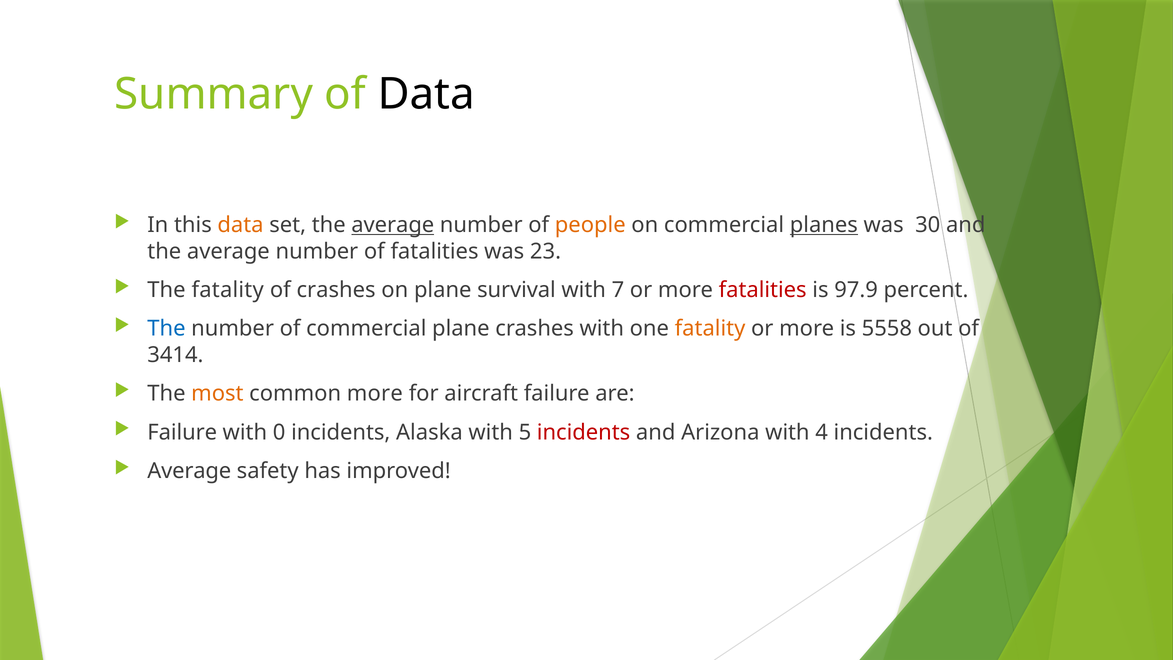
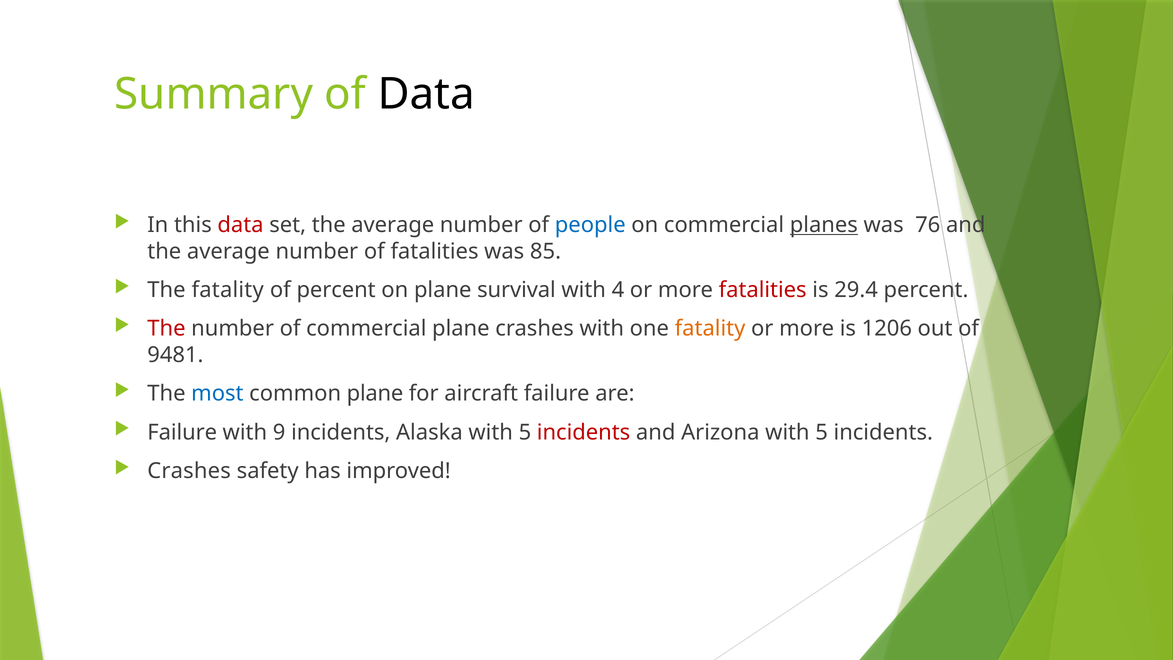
data at (240, 225) colour: orange -> red
average at (393, 225) underline: present -> none
people colour: orange -> blue
30: 30 -> 76
23: 23 -> 85
of crashes: crashes -> percent
7: 7 -> 4
97.9: 97.9 -> 29.4
The at (166, 329) colour: blue -> red
5558: 5558 -> 1206
3414: 3414 -> 9481
most colour: orange -> blue
common more: more -> plane
0: 0 -> 9
Arizona with 4: 4 -> 5
Average at (189, 471): Average -> Crashes
